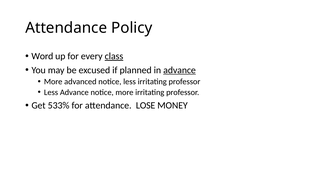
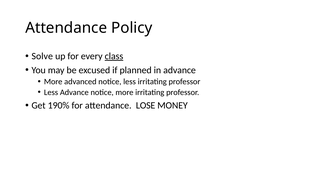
Word: Word -> Solve
advance at (180, 70) underline: present -> none
533%: 533% -> 190%
